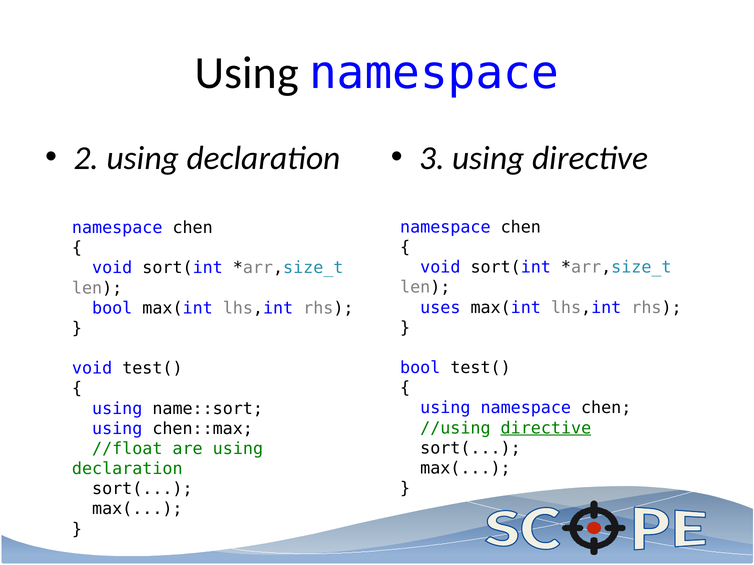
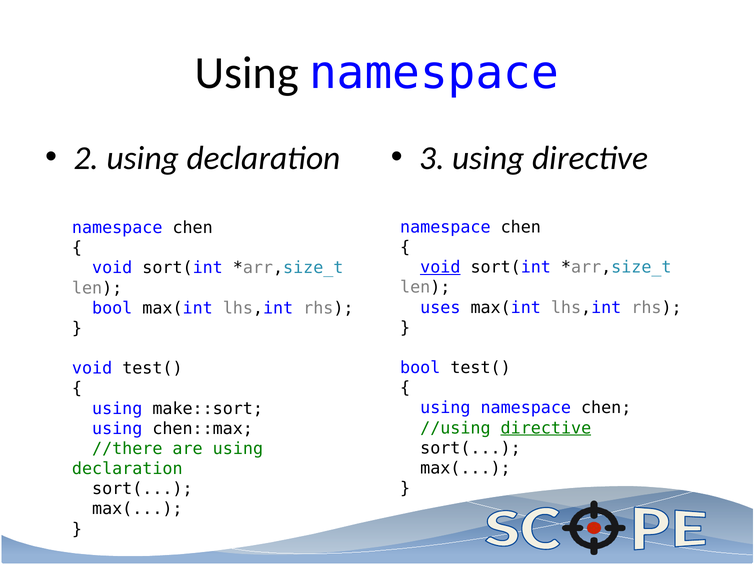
void at (440, 268) underline: none -> present
name::sort: name::sort -> make::sort
//float: //float -> //there
